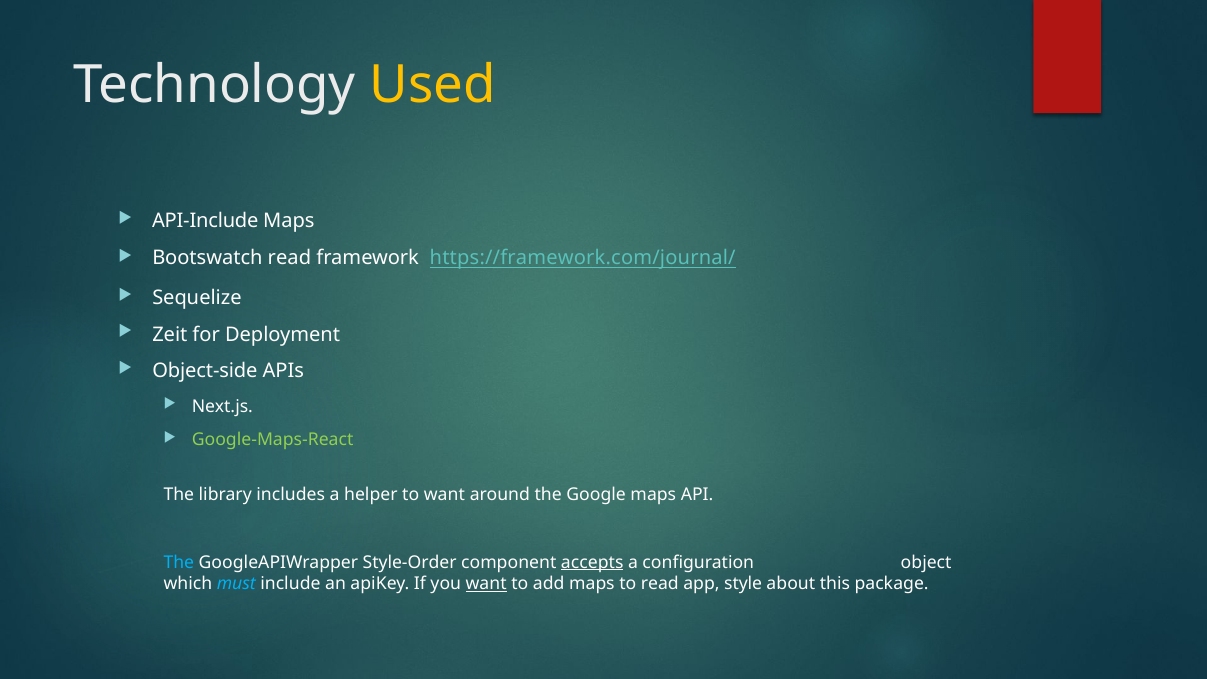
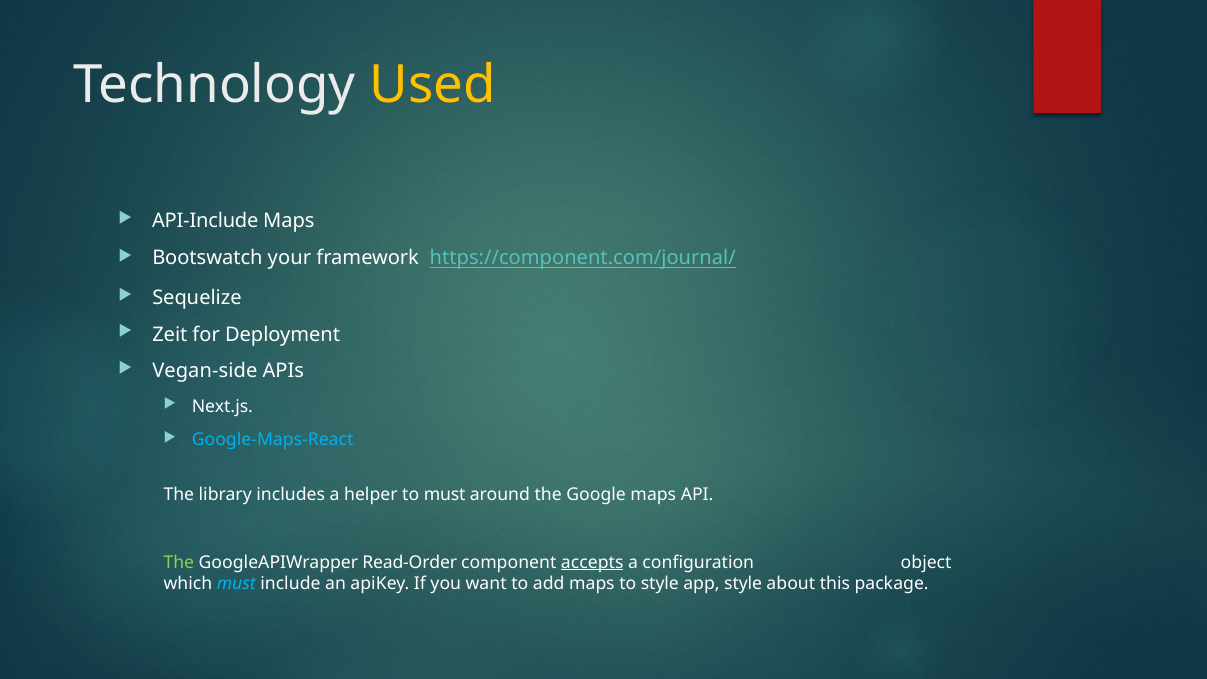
Bootswatch read: read -> your
https://framework.com/journal/: https://framework.com/journal/ -> https://component.com/journal/
Object-side: Object-side -> Vegan-side
Google-Maps-React colour: light green -> light blue
to want: want -> must
The at (179, 562) colour: light blue -> light green
Style-Order: Style-Order -> Read-Order
want at (486, 583) underline: present -> none
to read: read -> style
